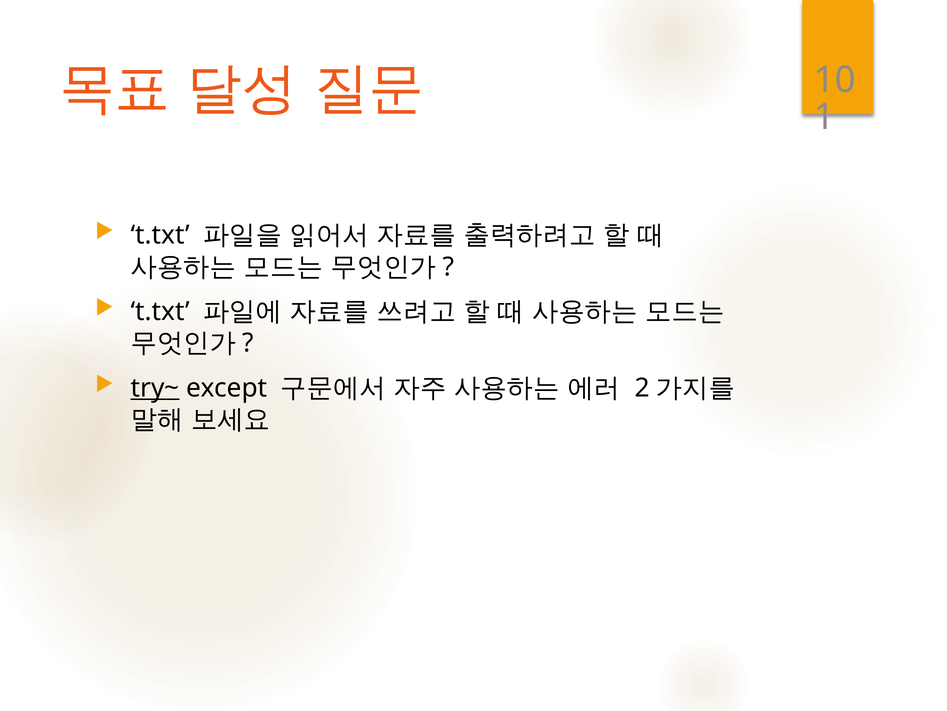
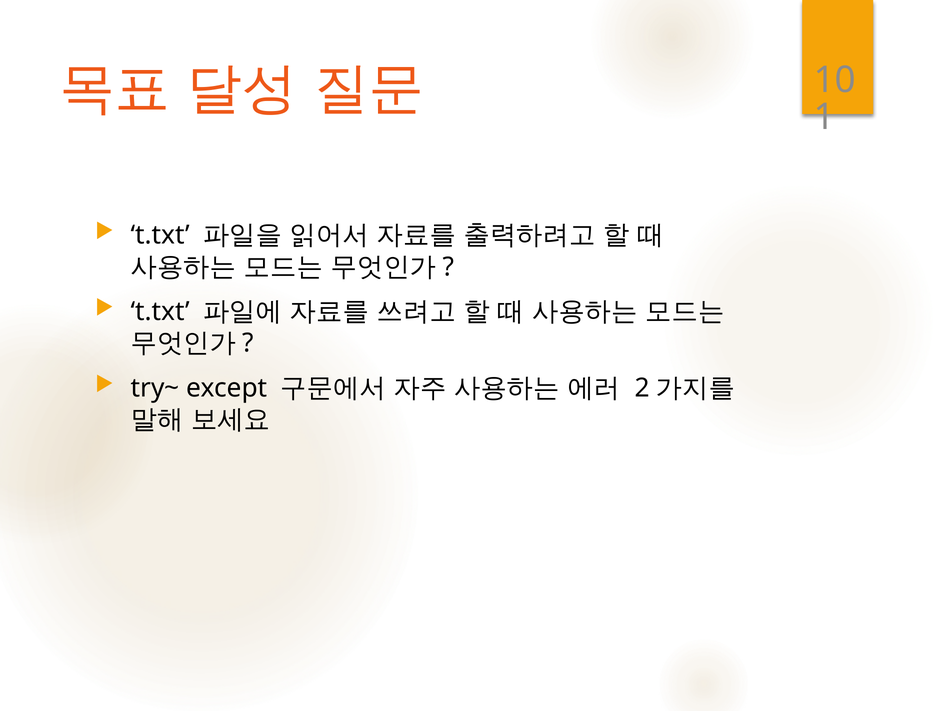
try~ underline: present -> none
